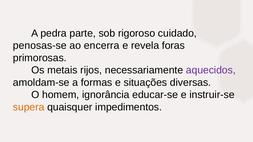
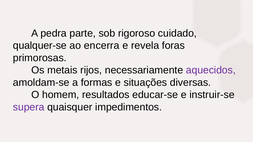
penosas-se: penosas-se -> qualquer-se
ignorância: ignorância -> resultados
supera colour: orange -> purple
